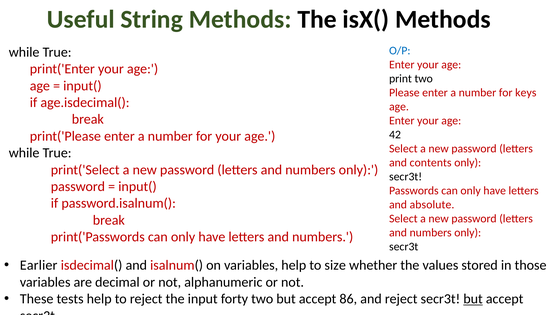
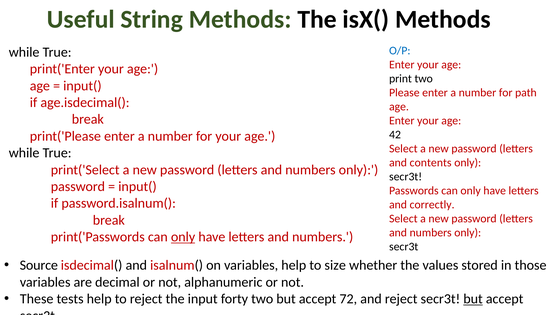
keys: keys -> path
absolute: absolute -> correctly
only at (183, 237) underline: none -> present
Earlier: Earlier -> Source
86: 86 -> 72
